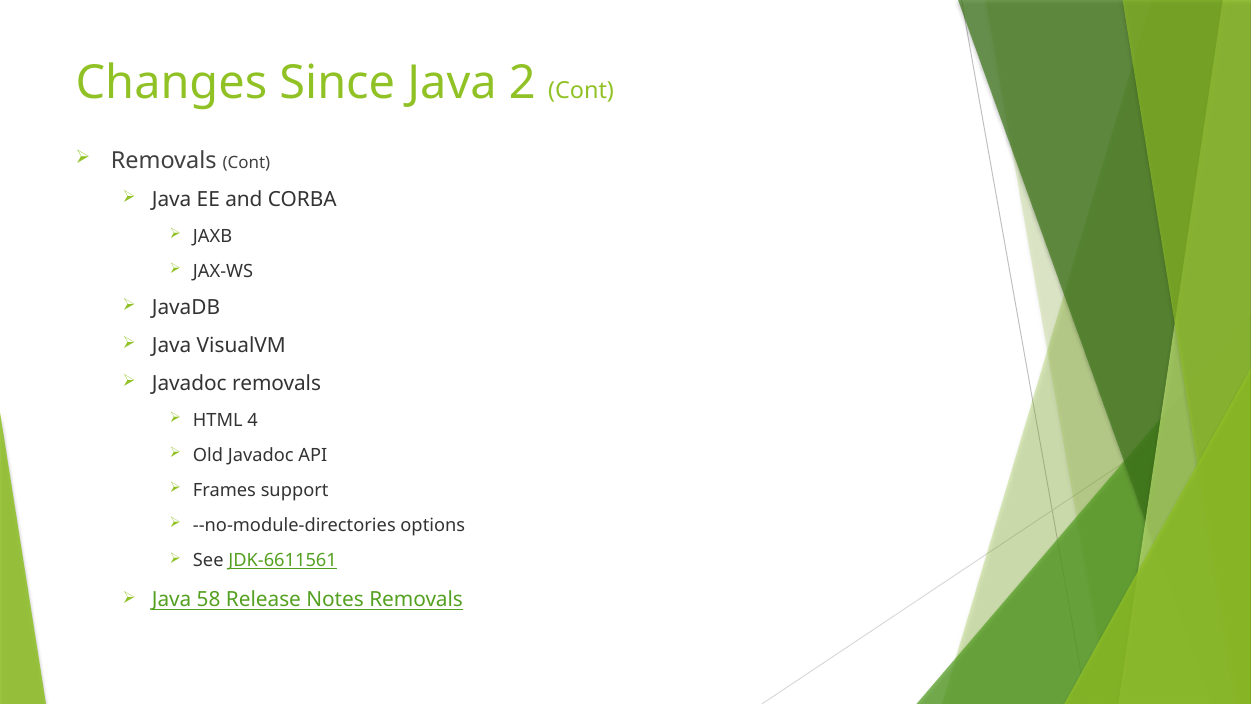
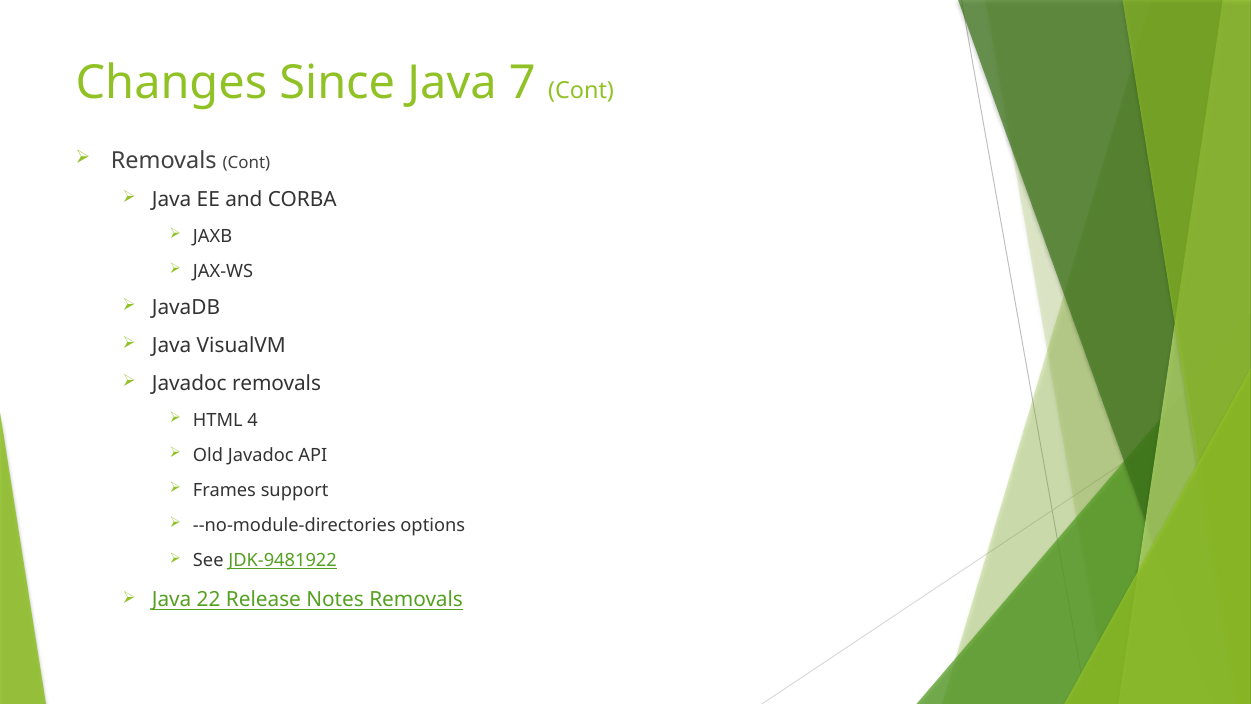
2: 2 -> 7
JDK-6611561: JDK-6611561 -> JDK-9481922
58: 58 -> 22
